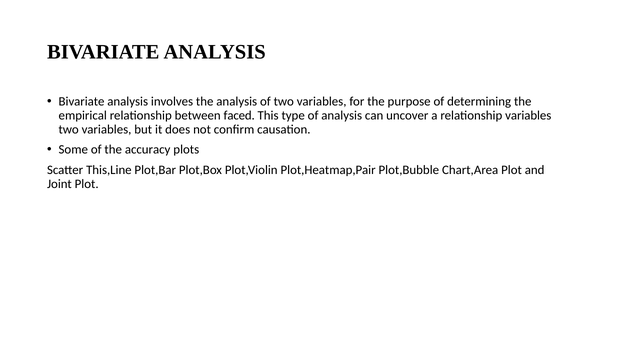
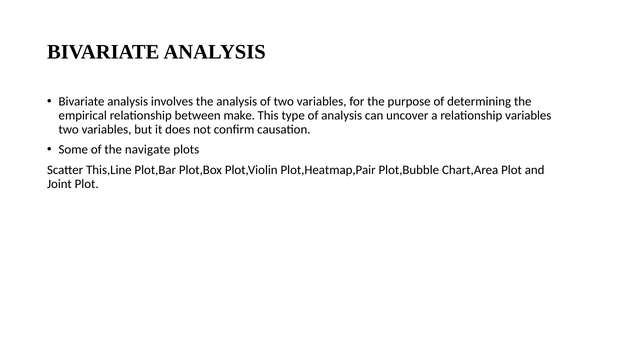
faced: faced -> make
accuracy: accuracy -> navigate
